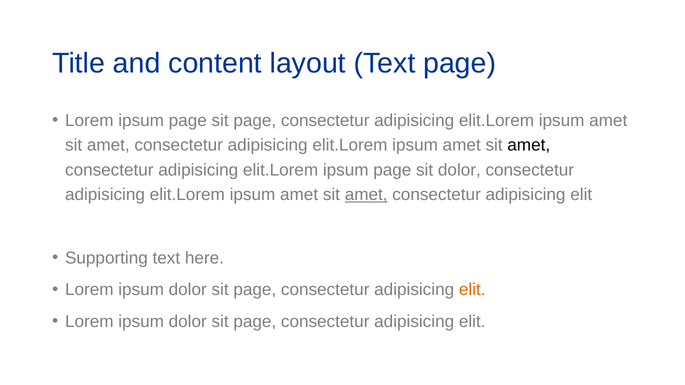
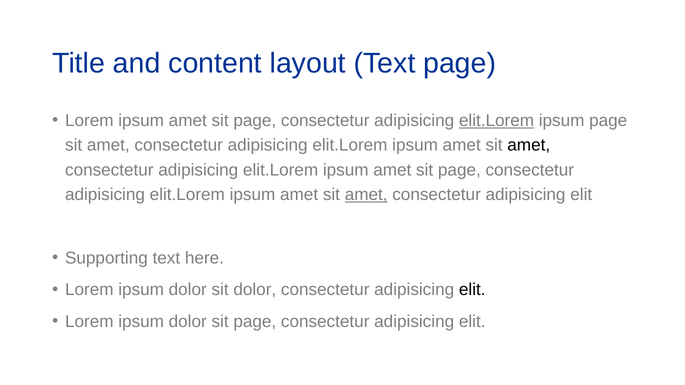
Lorem ipsum page: page -> amet
elit.Lorem at (497, 121) underline: none -> present
amet at (608, 121): amet -> page
page at (392, 170): page -> amet
dolor at (459, 170): dolor -> page
page at (255, 290): page -> dolor
elit at (472, 290) colour: orange -> black
